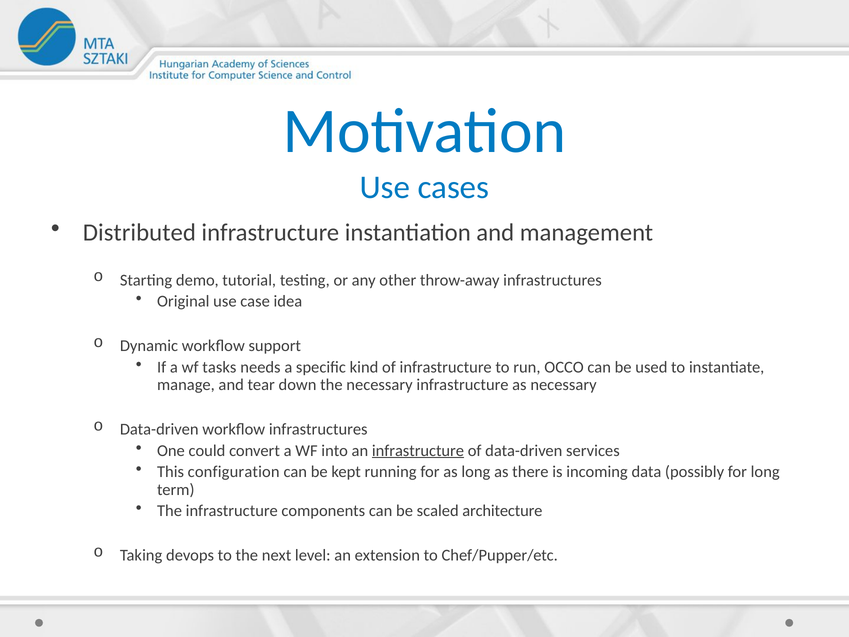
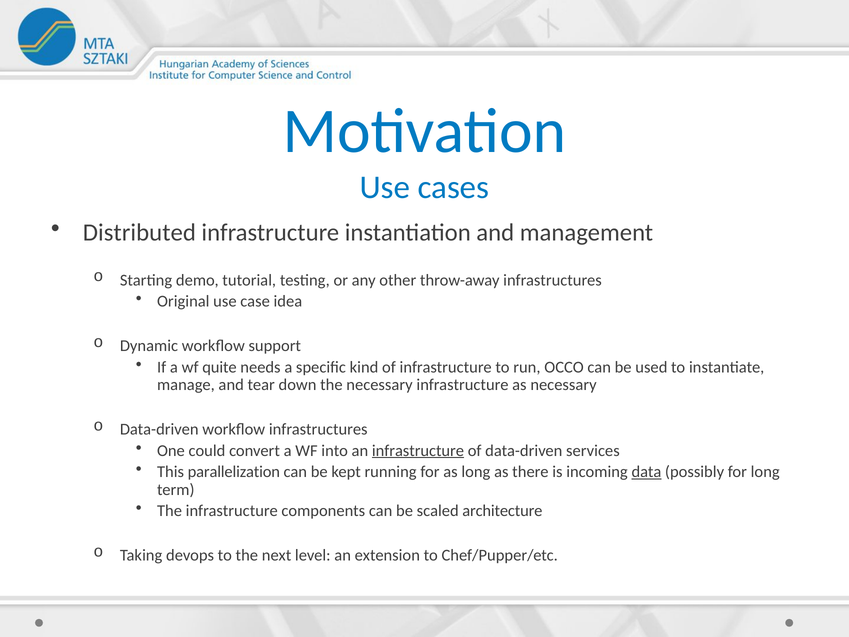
tasks: tasks -> quite
configuration: configuration -> parallelization
data underline: none -> present
